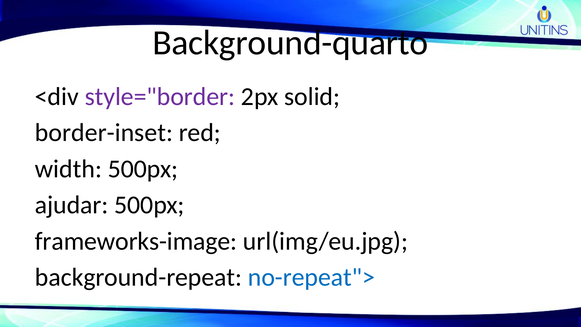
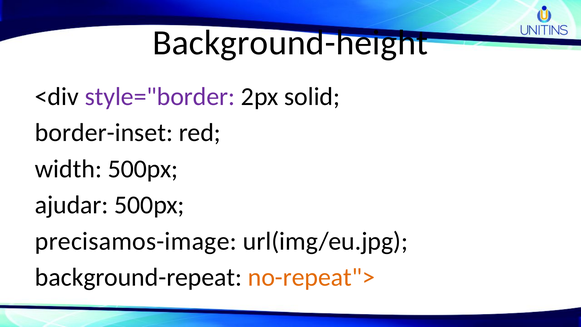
Background-quarto: Background-quarto -> Background-height
frameworks-image: frameworks-image -> precisamos-image
no-repeat"> colour: blue -> orange
